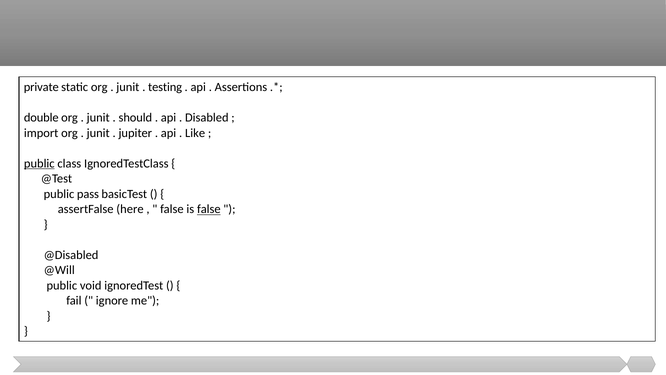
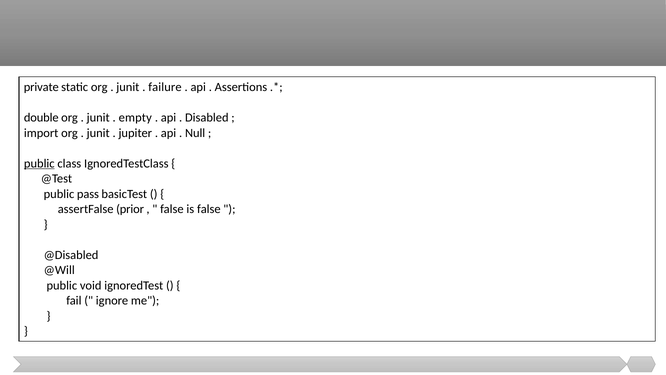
testing: testing -> failure
should: should -> empty
Like: Like -> Null
here: here -> prior
false at (209, 209) underline: present -> none
